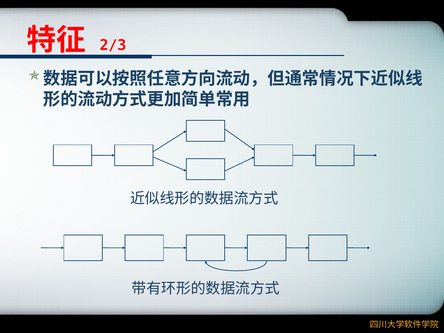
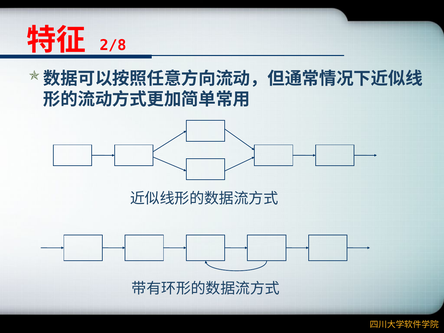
2/3: 2/3 -> 2/8
